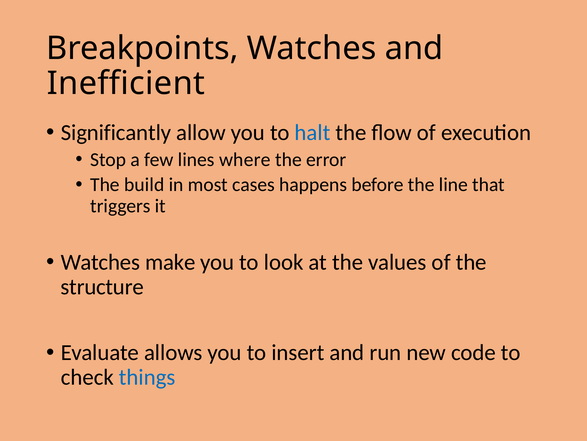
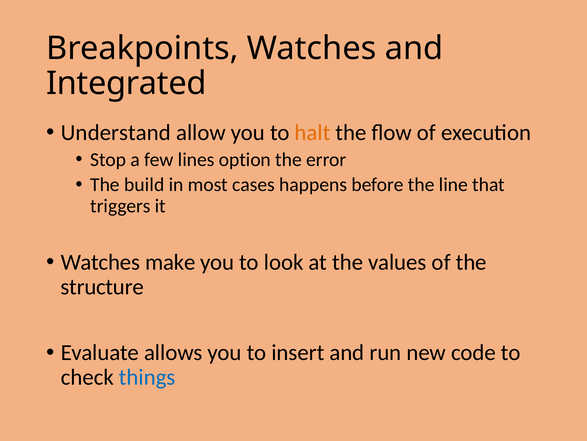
Inefficient: Inefficient -> Integrated
Significantly: Significantly -> Understand
halt colour: blue -> orange
where: where -> option
